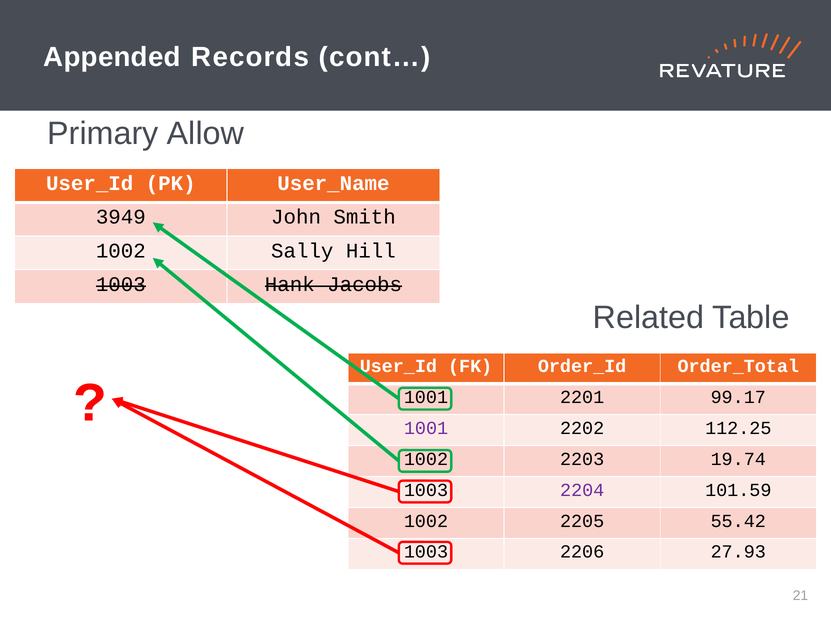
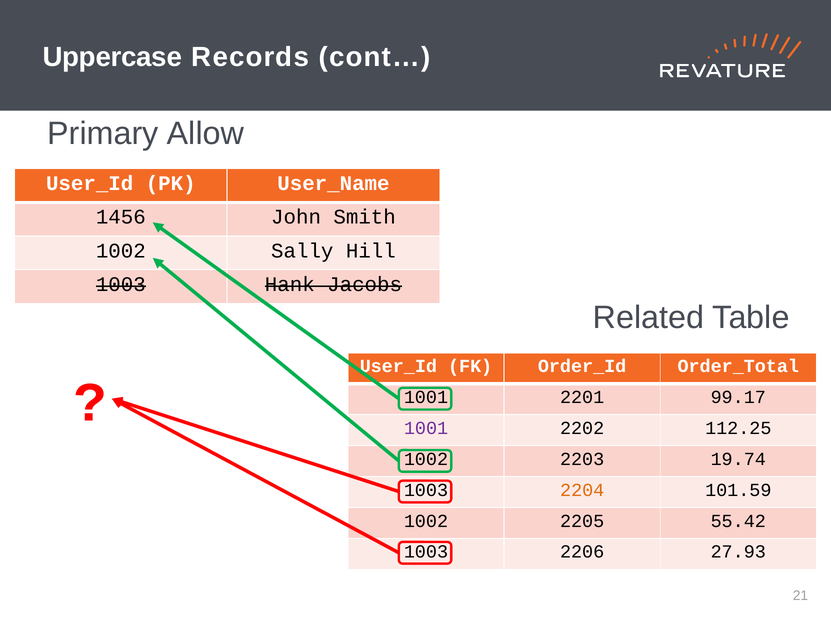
Appended: Appended -> Uppercase
3949: 3949 -> 1456
2204 colour: purple -> orange
